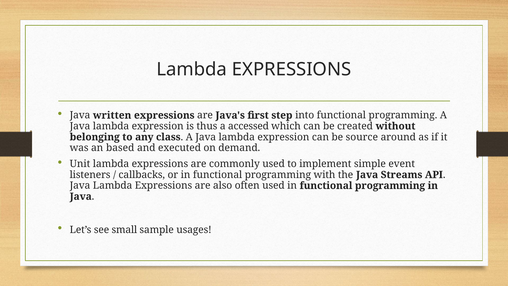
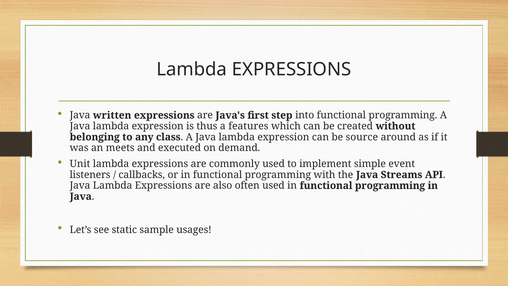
accessed: accessed -> features
based: based -> meets
small: small -> static
